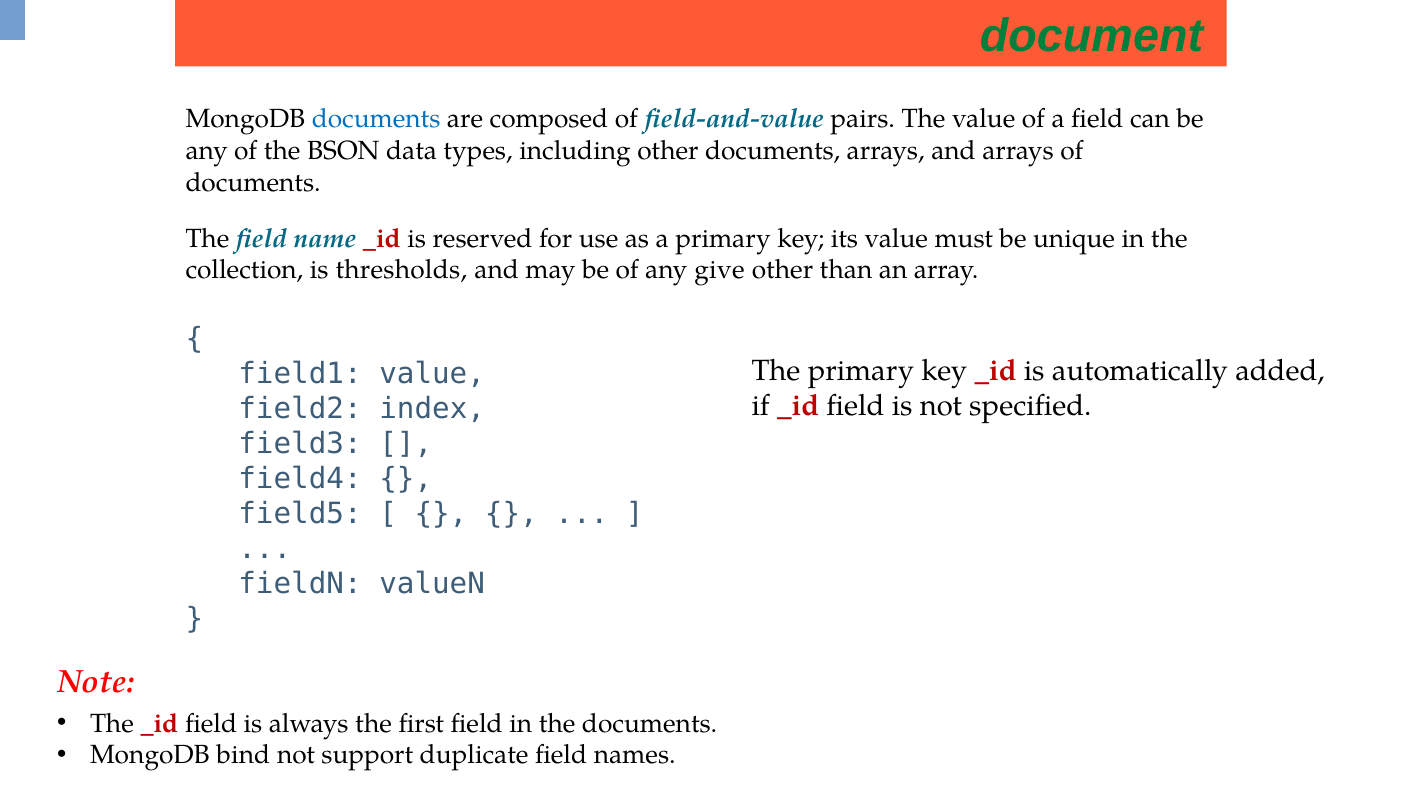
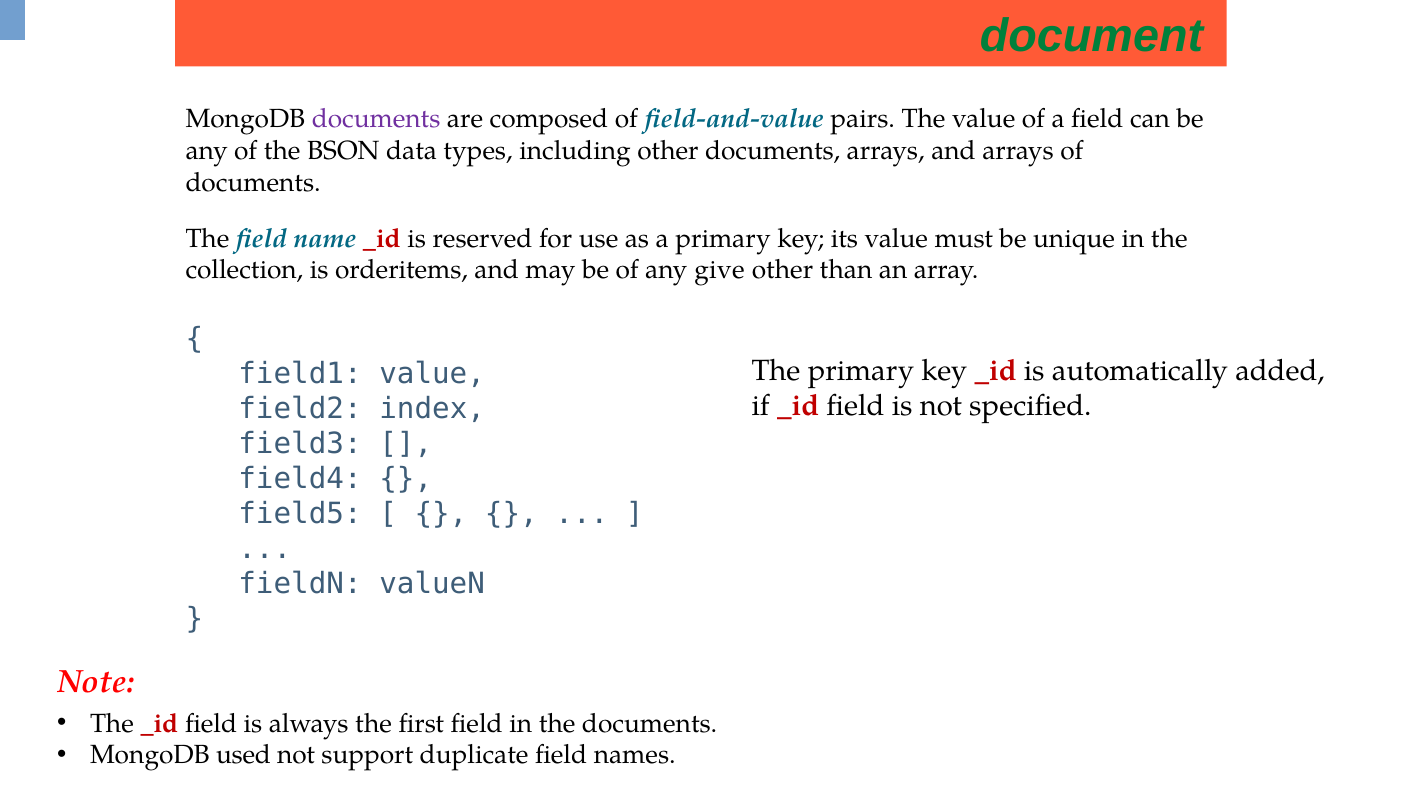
documents at (376, 119) colour: blue -> purple
thresholds: thresholds -> orderitems
bind: bind -> used
